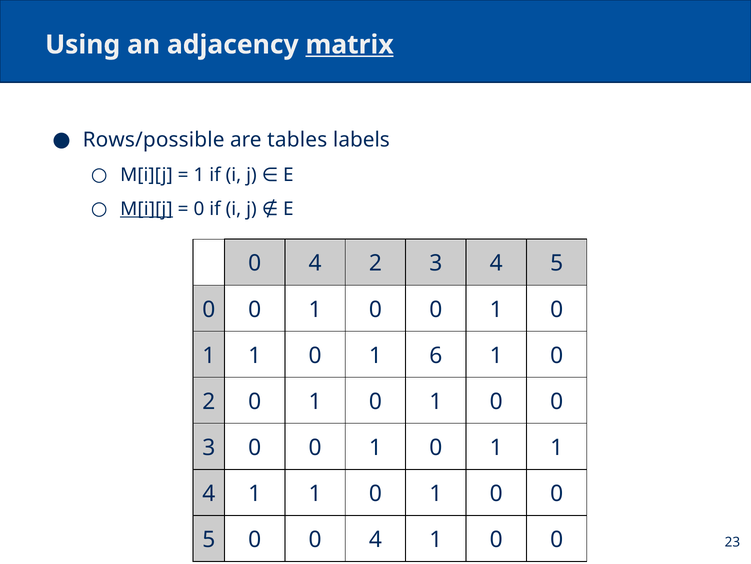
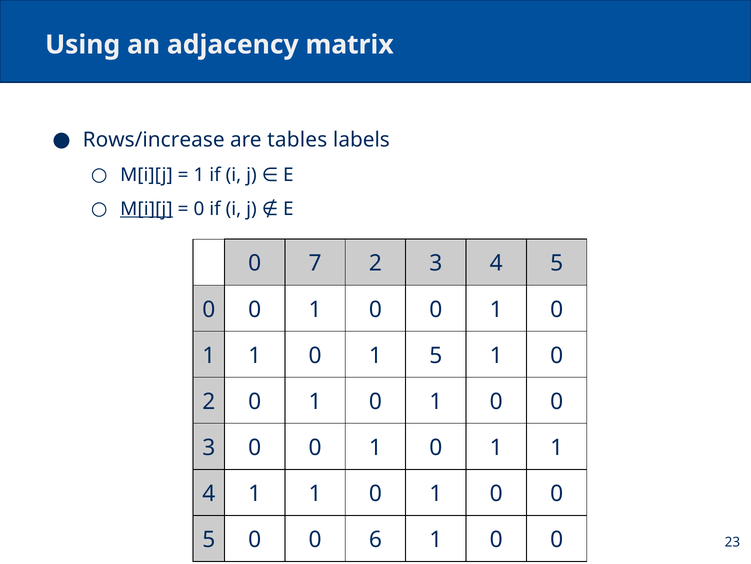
matrix underline: present -> none
Rows/possible: Rows/possible -> Rows/increase
4 at (315, 263): 4 -> 7
1 6: 6 -> 5
0 0 4: 4 -> 6
